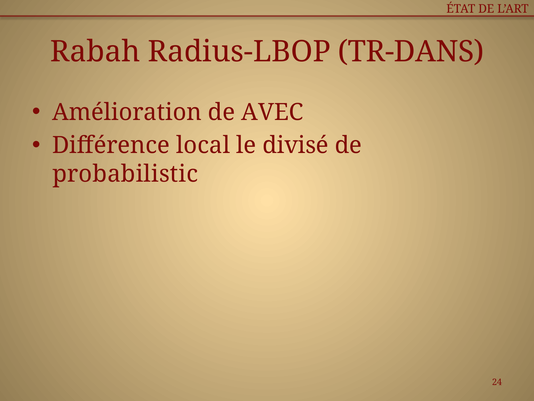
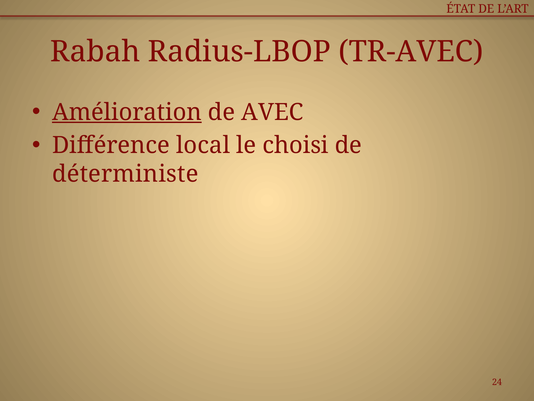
TR-DANS: TR-DANS -> TR-AVEC
Amélioration underline: none -> present
divisé: divisé -> choisi
probabilistic: probabilistic -> déterministe
